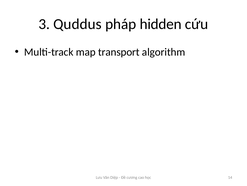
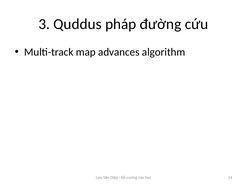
hidden: hidden -> đường
transport: transport -> advances
